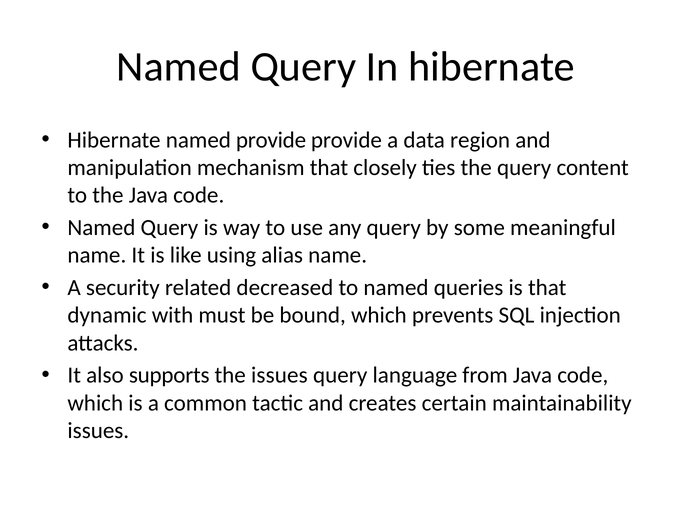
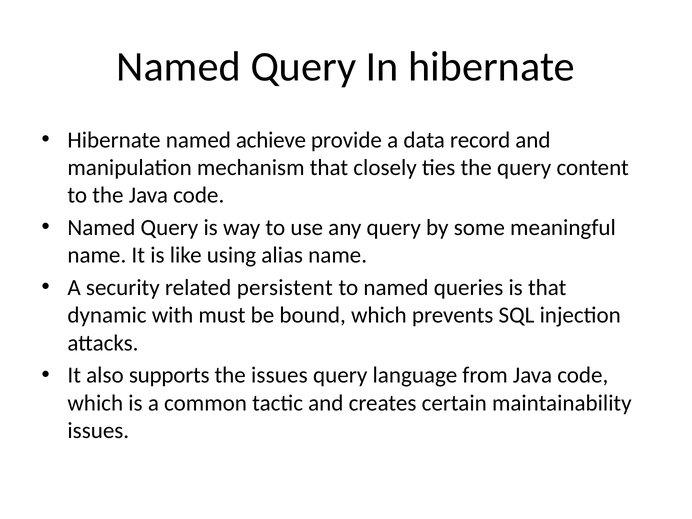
named provide: provide -> achieve
region: region -> record
decreased: decreased -> persistent
